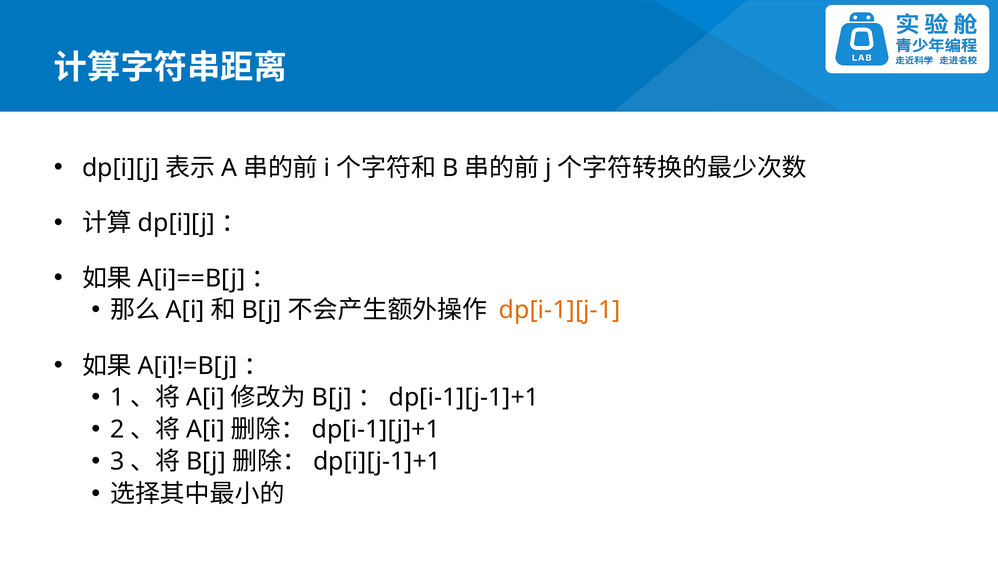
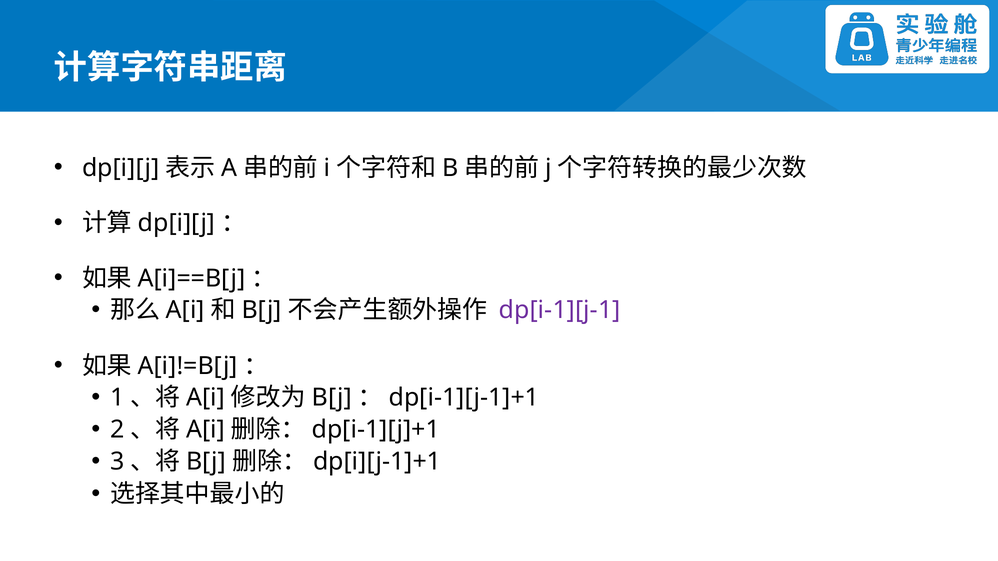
dp[i-1][j-1 colour: orange -> purple
